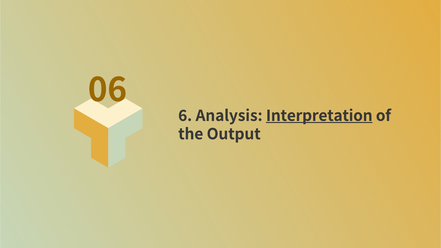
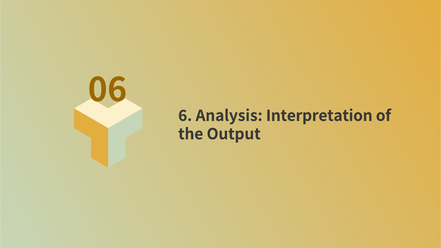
Interpretation underline: present -> none
